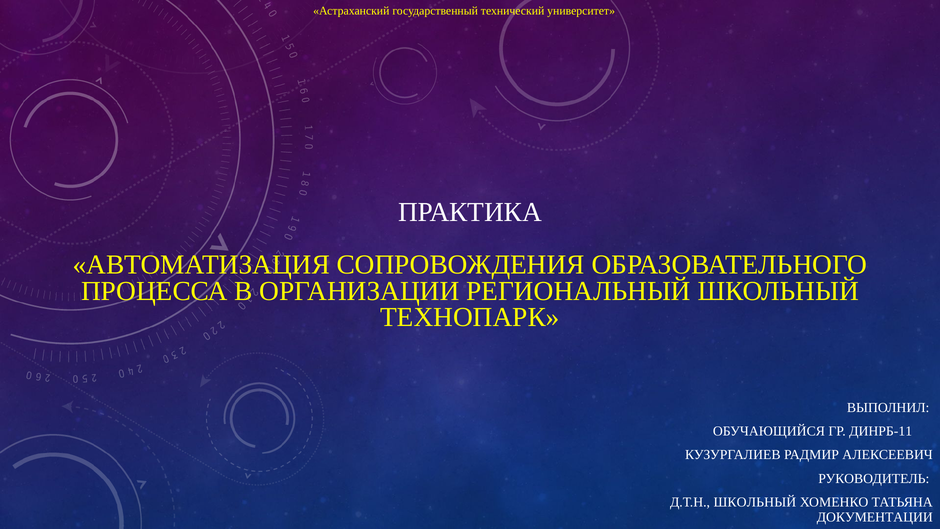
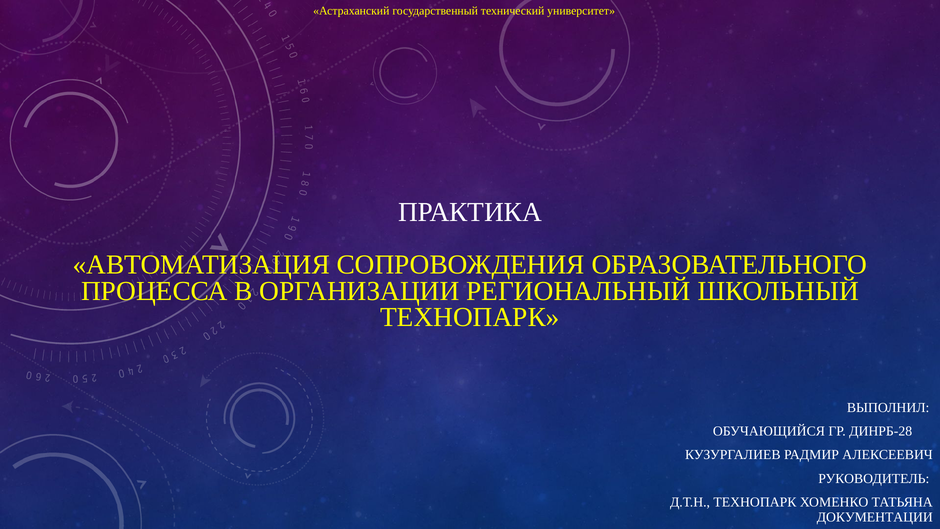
ДИНРБ-11: ДИНРБ-11 -> ДИНРБ-28
Д.Т.Н ШКОЛЬНЫЙ: ШКОЛЬНЫЙ -> ТЕХНОПАРК
